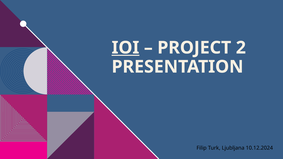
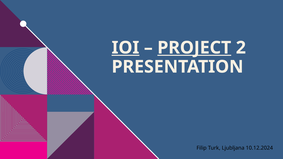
PROJECT underline: none -> present
